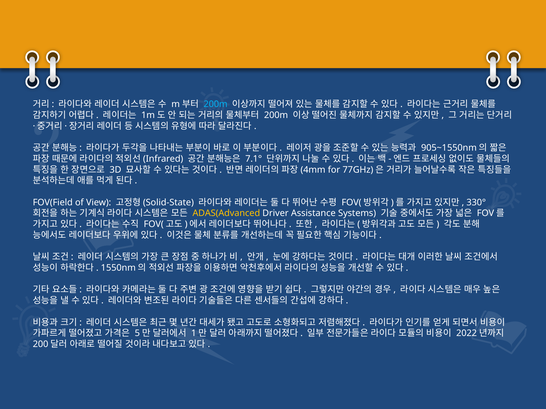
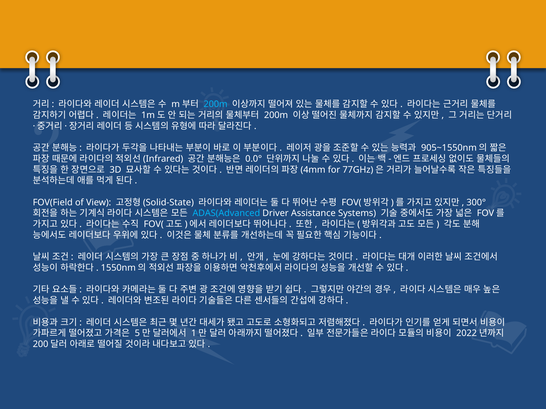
7.1°: 7.1° -> 0.0°
330°: 330° -> 300°
ADAS(Advanced colour: yellow -> light blue
